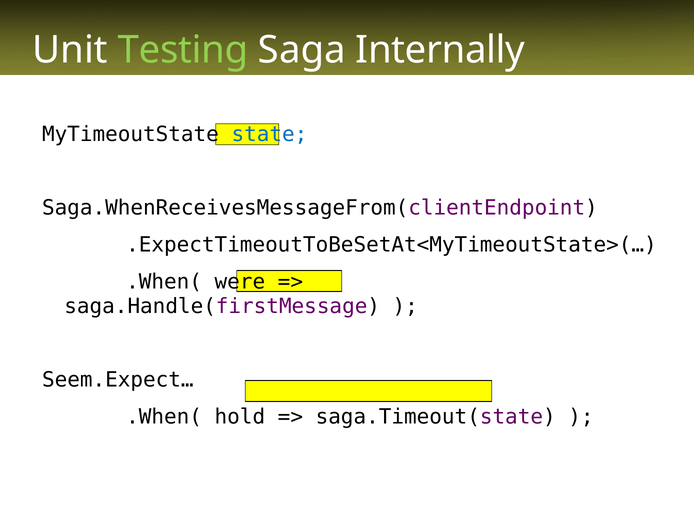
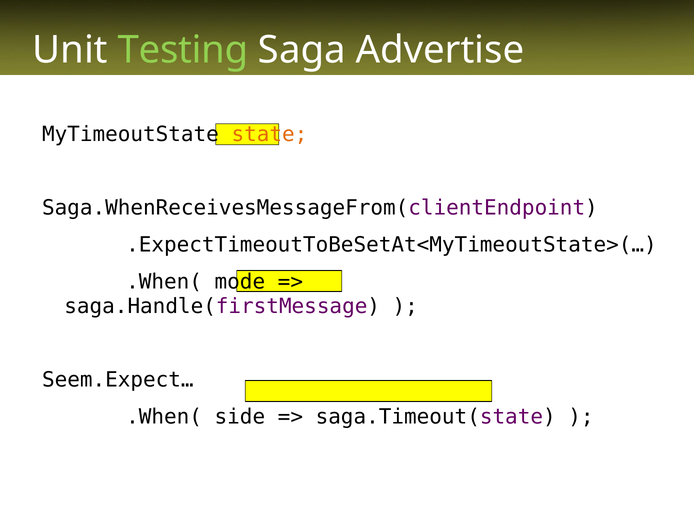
Internally: Internally -> Advertise
state colour: blue -> orange
were: were -> mode
hold: hold -> side
